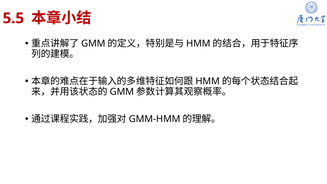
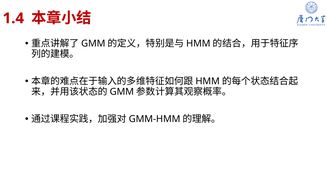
5.5: 5.5 -> 1.4
